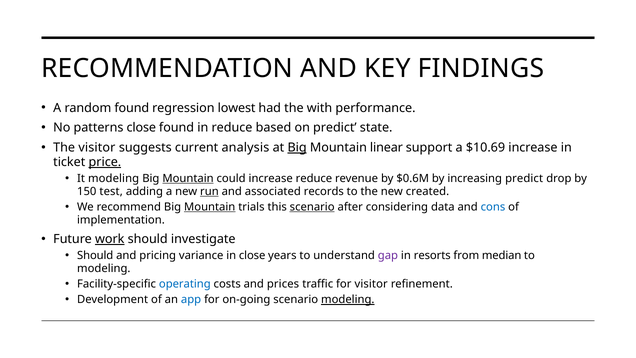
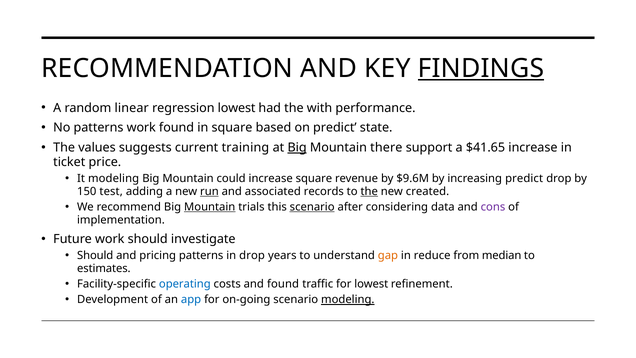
FINDINGS underline: none -> present
random found: found -> linear
patterns close: close -> work
in reduce: reduce -> square
The visitor: visitor -> values
analysis: analysis -> training
linear: linear -> there
$10.69: $10.69 -> $41.65
price underline: present -> none
Mountain at (188, 178) underline: present -> none
increase reduce: reduce -> square
$0.6M: $0.6M -> $9.6M
the at (369, 191) underline: none -> present
cons colour: blue -> purple
work at (110, 239) underline: present -> none
pricing variance: variance -> patterns
in close: close -> drop
gap colour: purple -> orange
resorts: resorts -> reduce
modeling at (104, 268): modeling -> estimates
and prices: prices -> found
for visitor: visitor -> lowest
